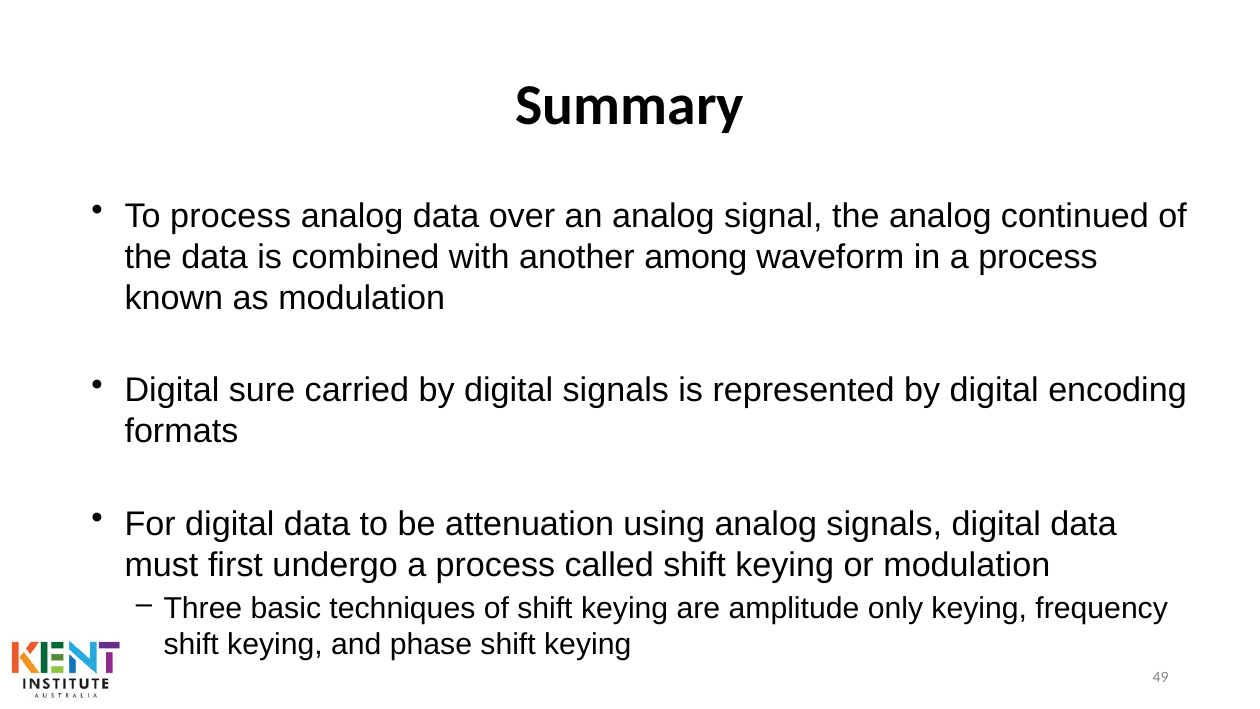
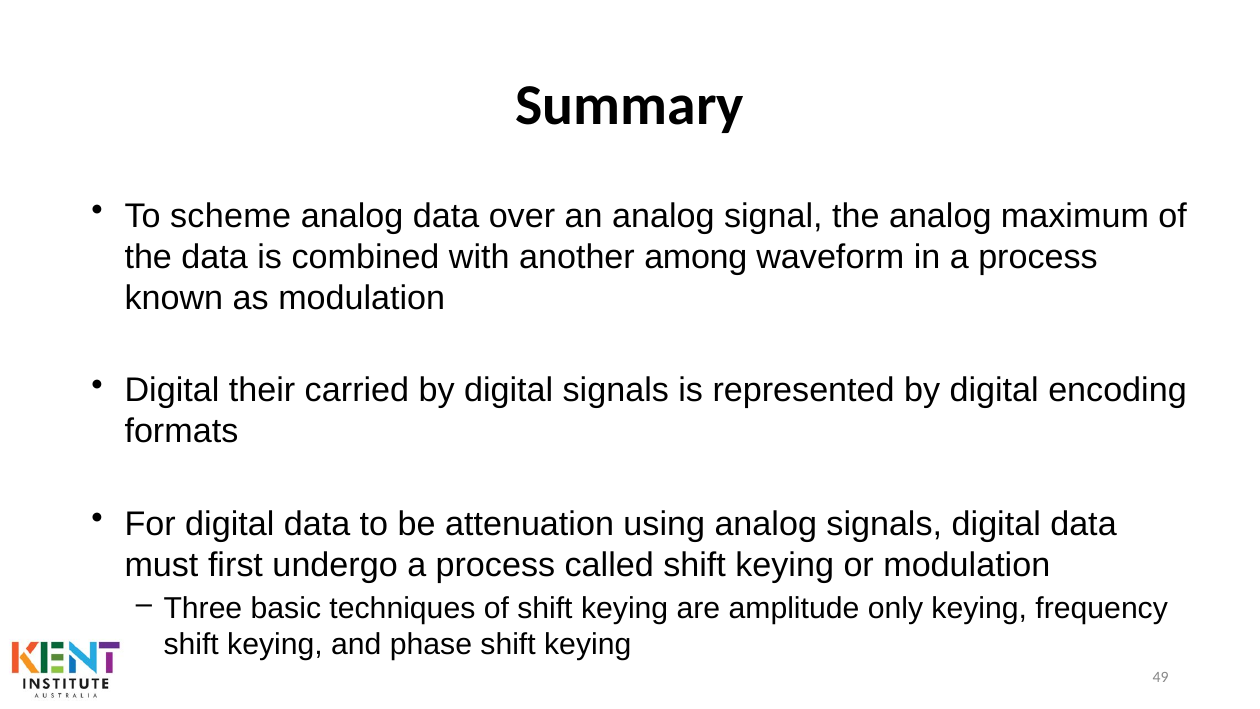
To process: process -> scheme
continued: continued -> maximum
sure: sure -> their
